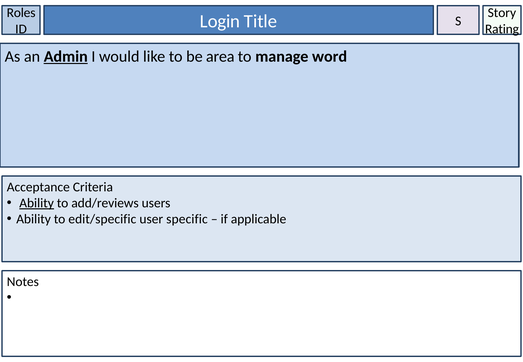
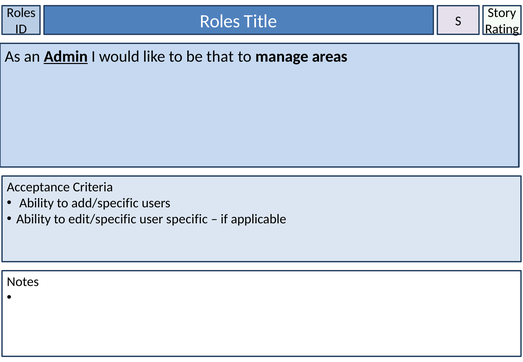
ID Login: Login -> Roles
area: area -> that
word: word -> areas
Ability at (37, 203) underline: present -> none
add/reviews: add/reviews -> add/specific
